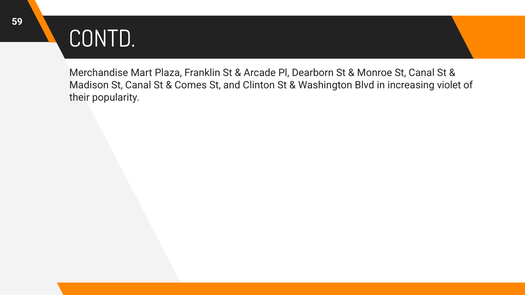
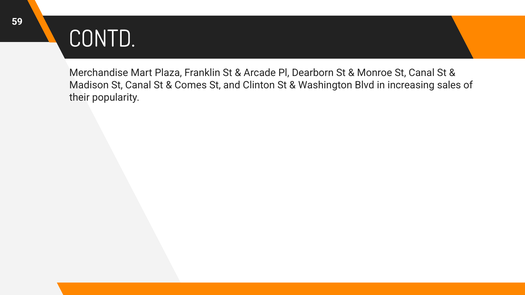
violet: violet -> sales
